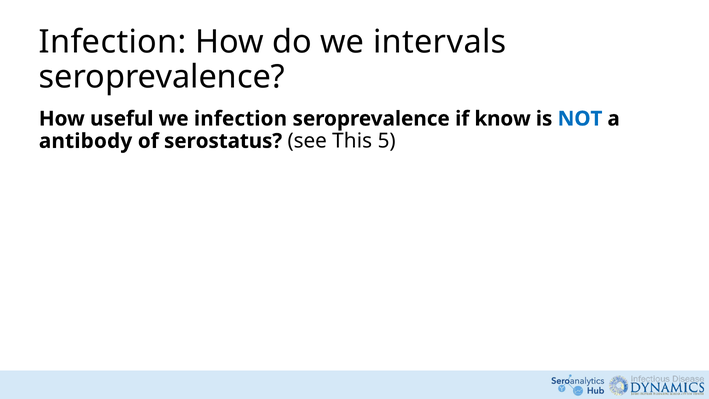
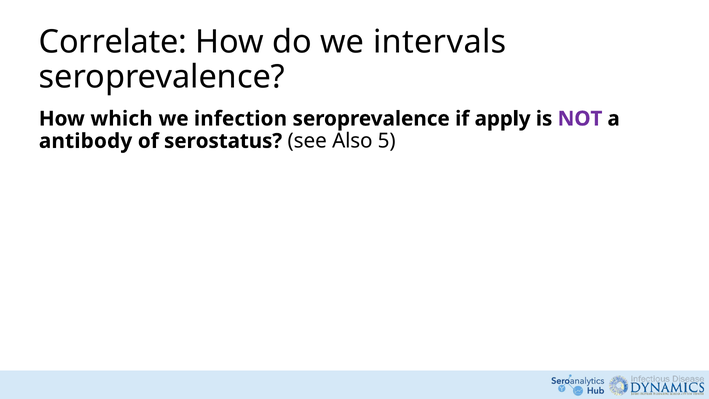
Infection at (113, 42): Infection -> Correlate
useful: useful -> which
know: know -> apply
NOT colour: blue -> purple
This: This -> Also
